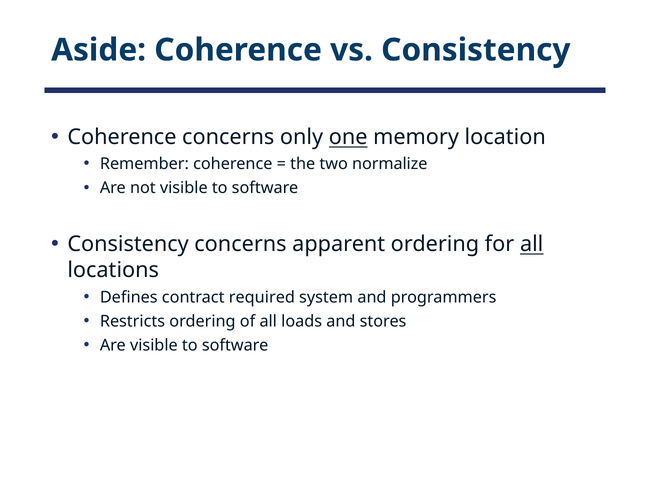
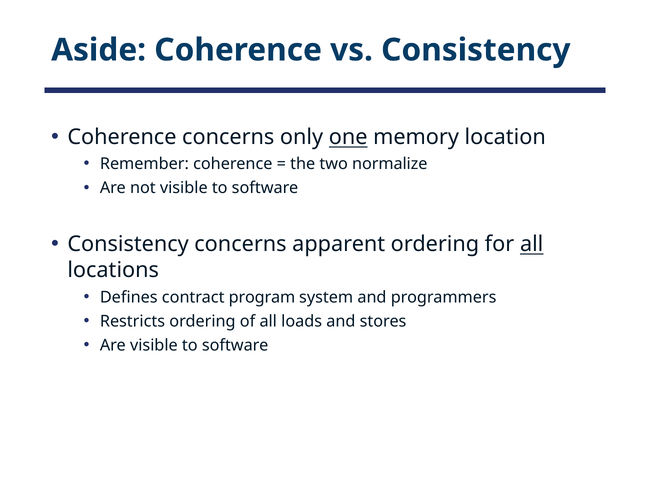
required: required -> program
